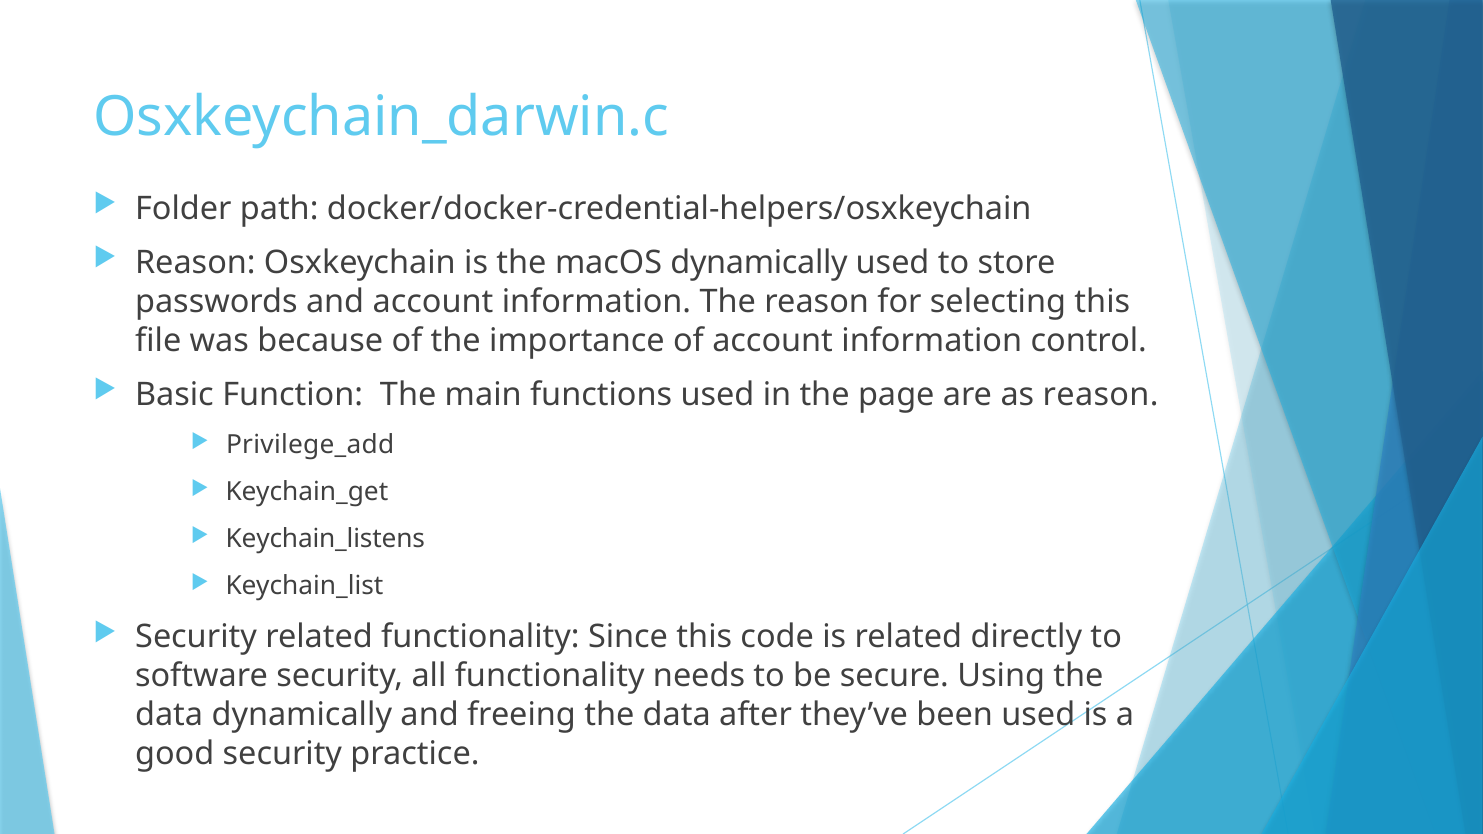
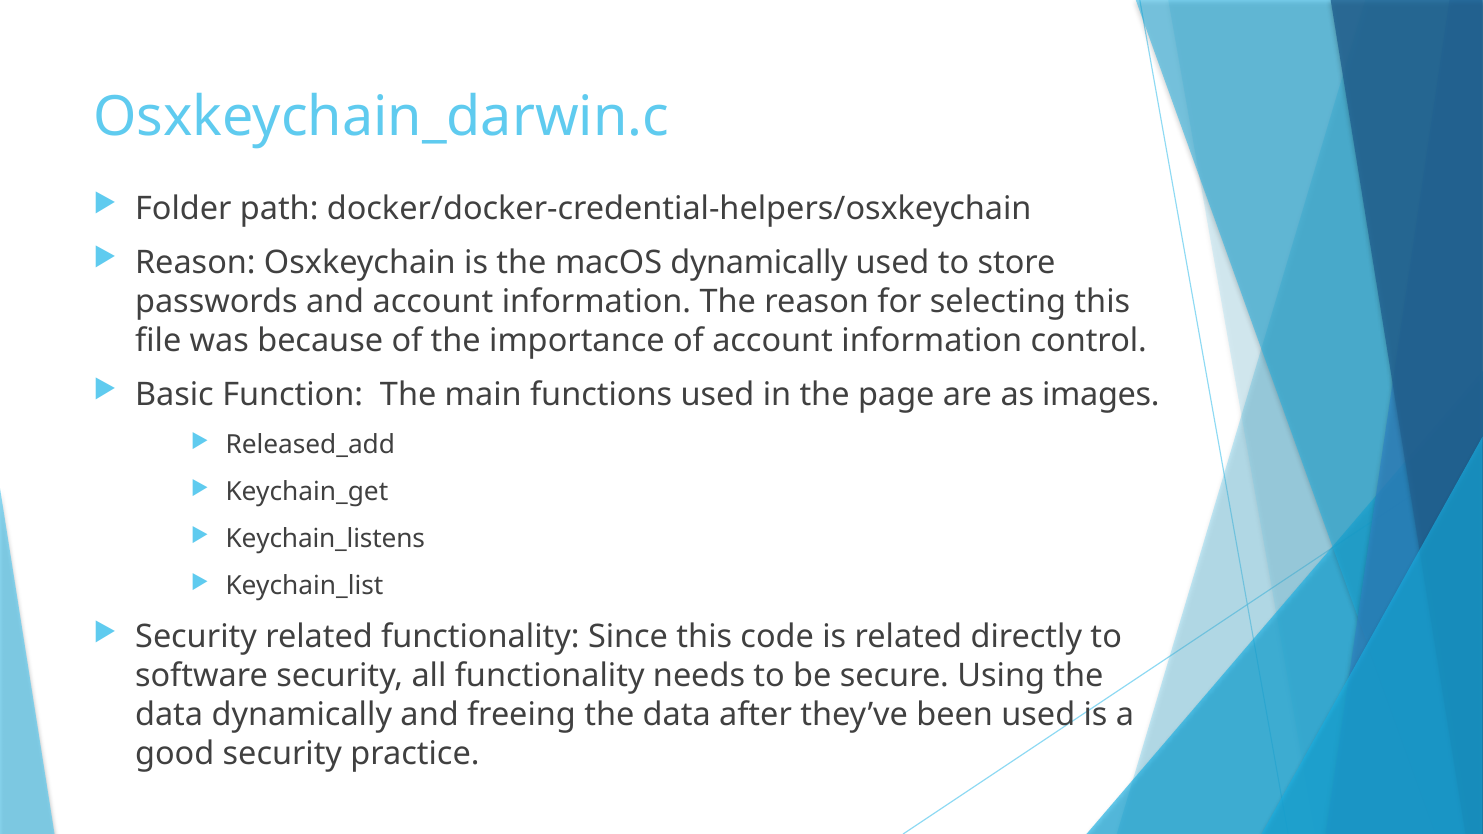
as reason: reason -> images
Privilege_add: Privilege_add -> Released_add
